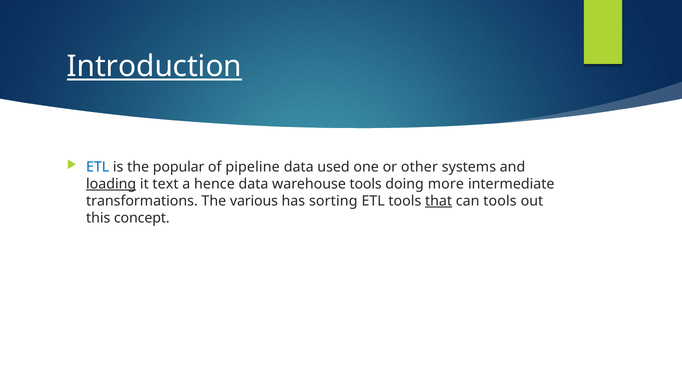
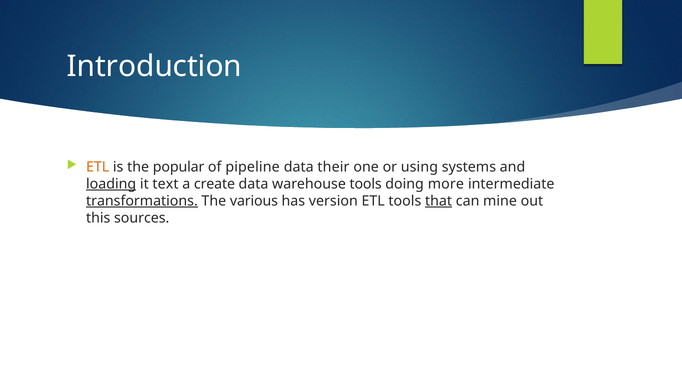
Introduction underline: present -> none
ETL at (98, 167) colour: blue -> orange
used: used -> their
other: other -> using
hence: hence -> create
transformations underline: none -> present
sorting: sorting -> version
can tools: tools -> mine
concept: concept -> sources
